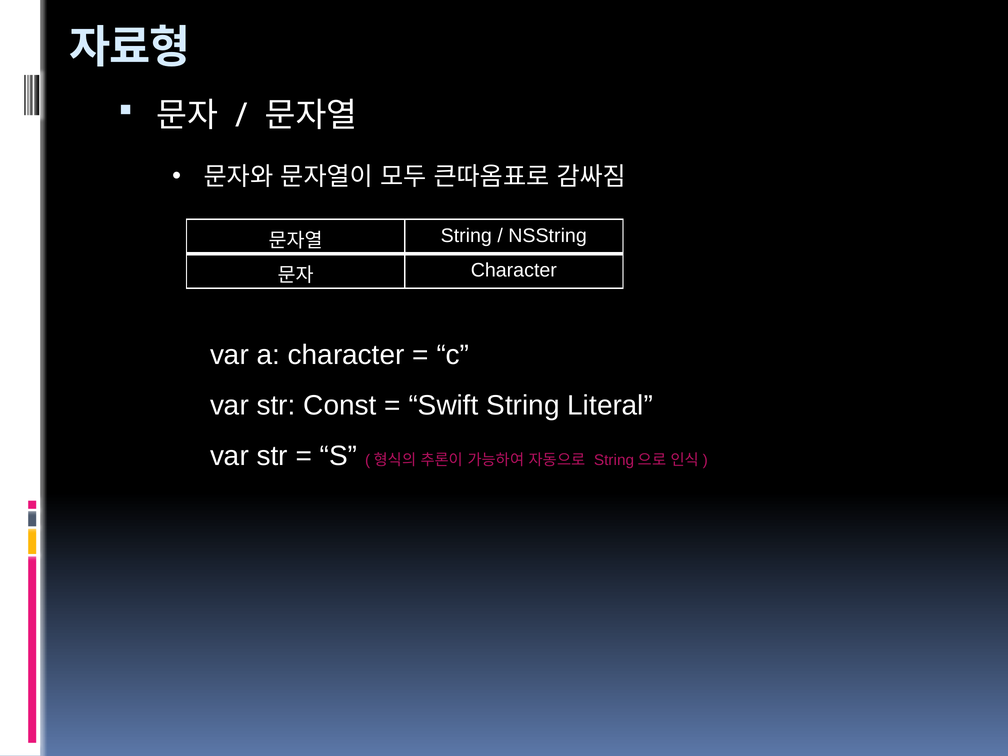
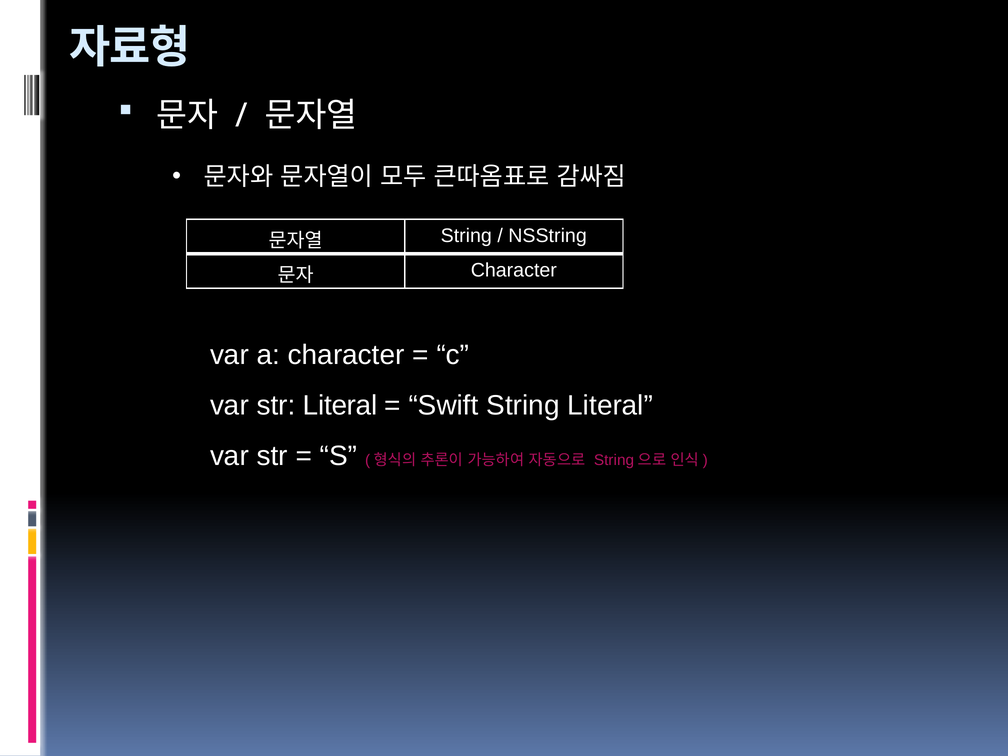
str Const: Const -> Literal
